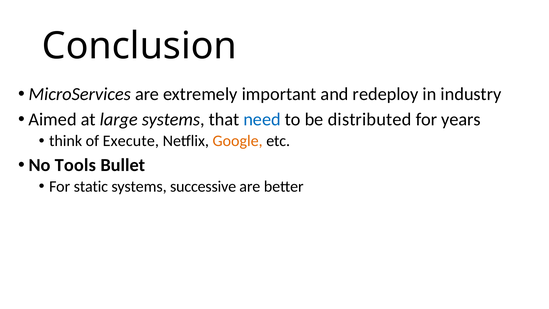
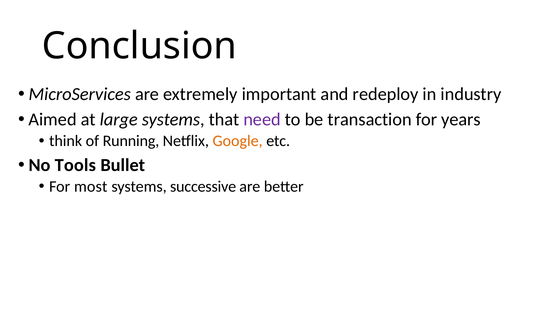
need colour: blue -> purple
distributed: distributed -> transaction
Execute: Execute -> Running
static: static -> most
